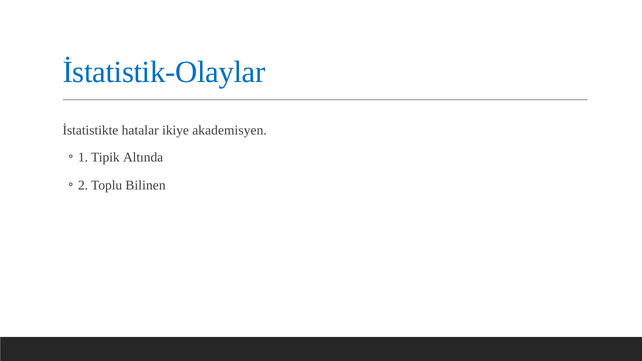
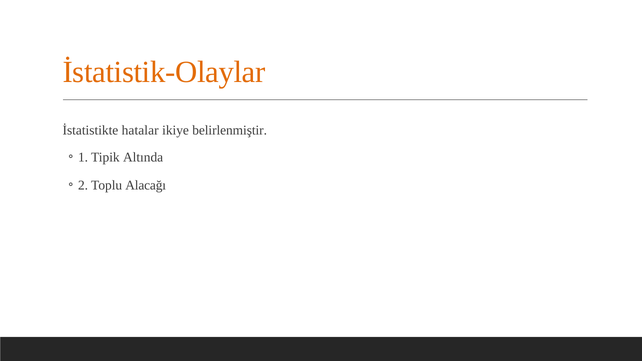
İstatistik-Olaylar colour: blue -> orange
akademisyen: akademisyen -> belirlenmiştir
Bilinen: Bilinen -> Alacağı
